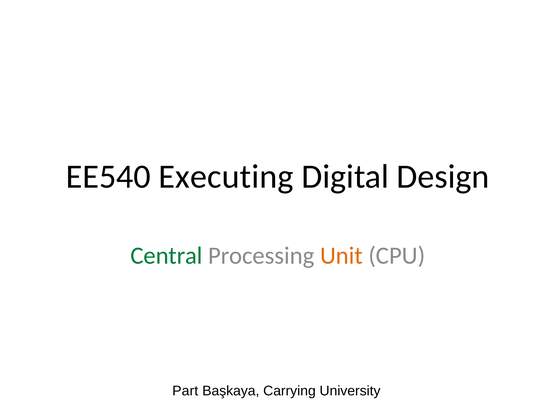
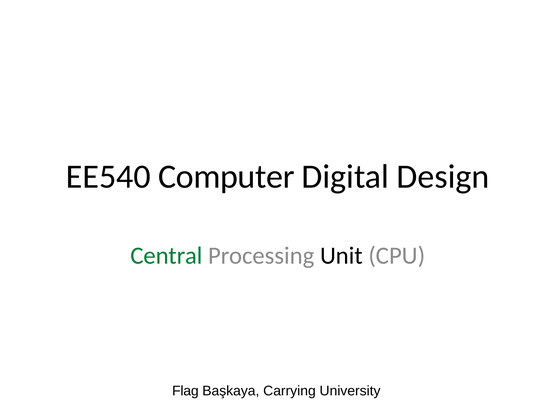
Executing: Executing -> Computer
Unit colour: orange -> black
Part: Part -> Flag
